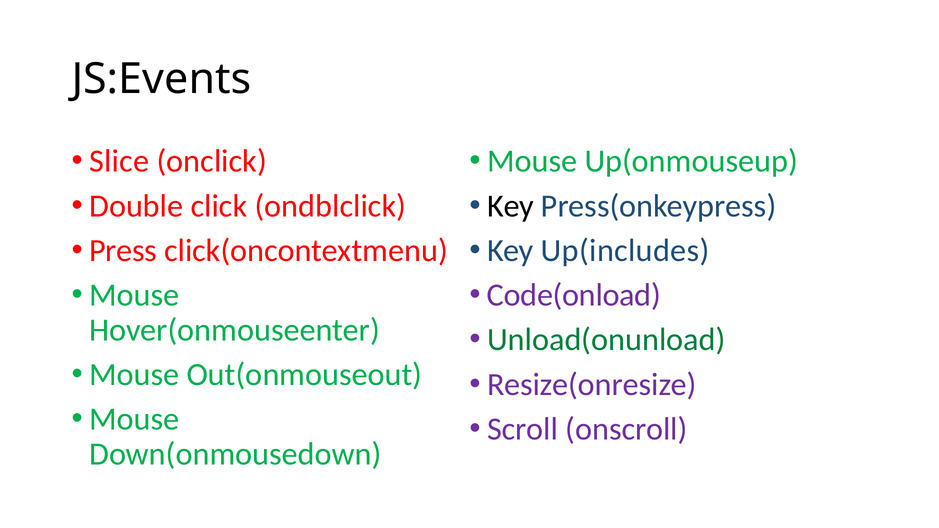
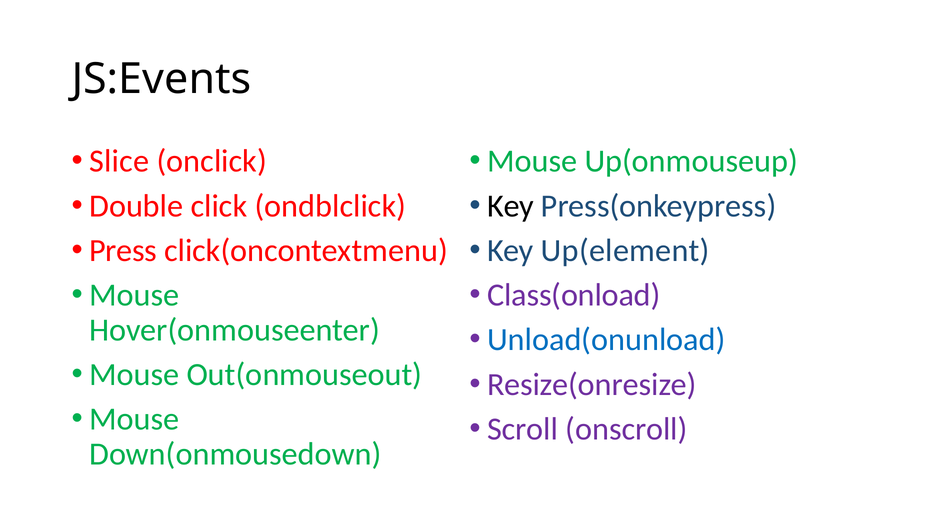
Up(includes: Up(includes -> Up(element
Code(onload: Code(onload -> Class(onload
Unload(onunload colour: green -> blue
